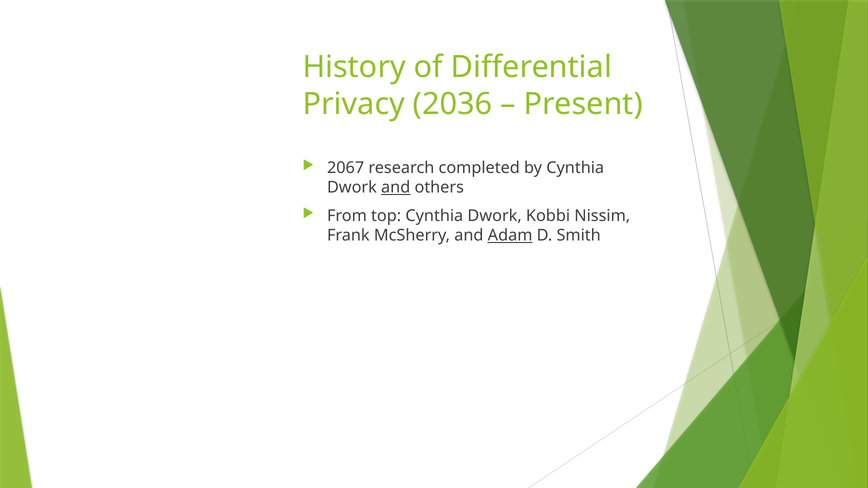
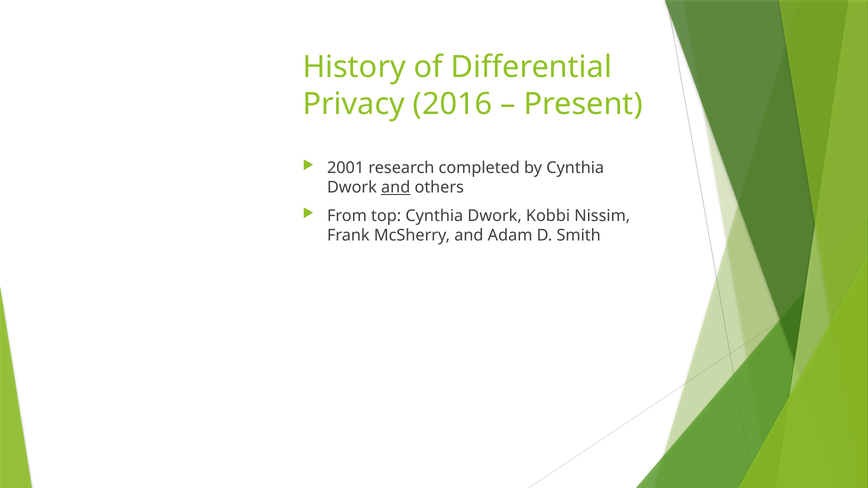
2036: 2036 -> 2016
2067: 2067 -> 2001
Adam underline: present -> none
